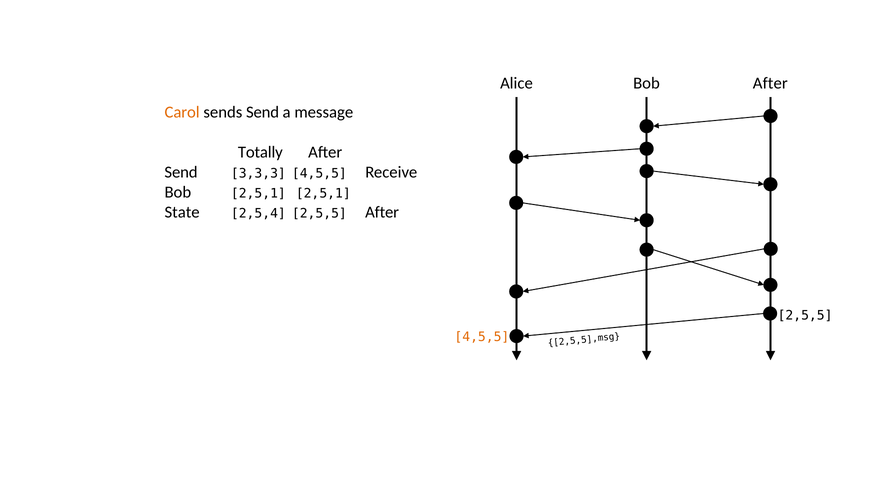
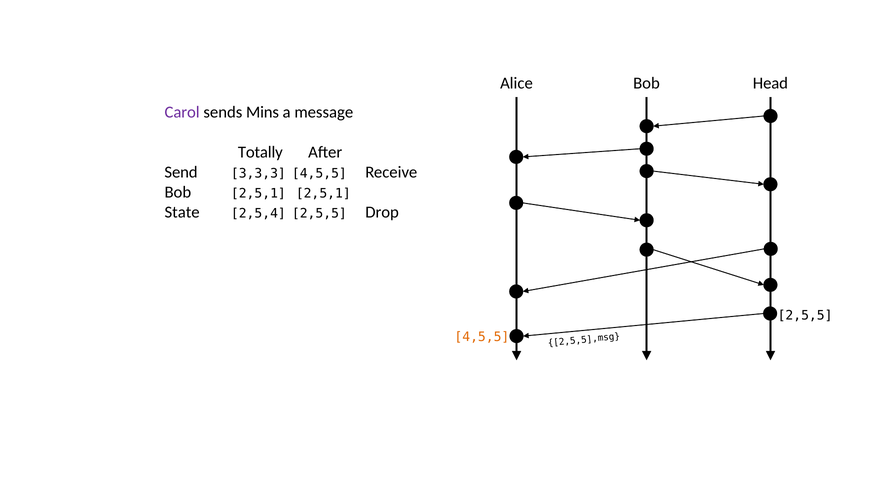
Bob After: After -> Head
Carol colour: orange -> purple
sends Send: Send -> Mins
2,5,5 After: After -> Drop
